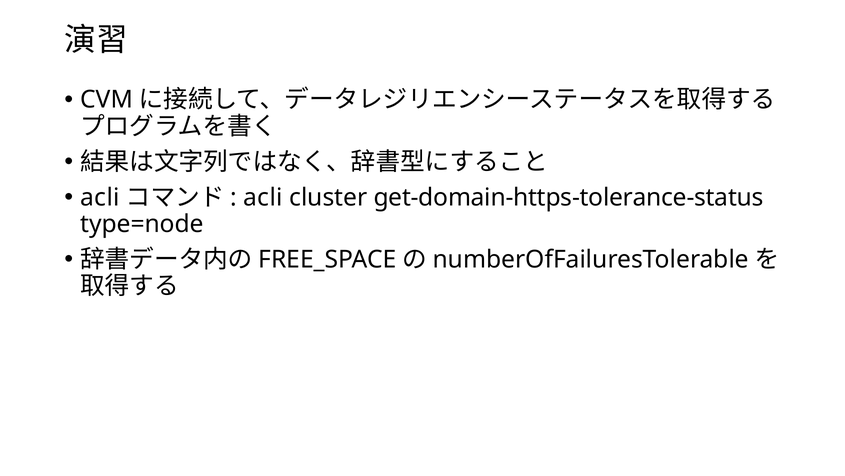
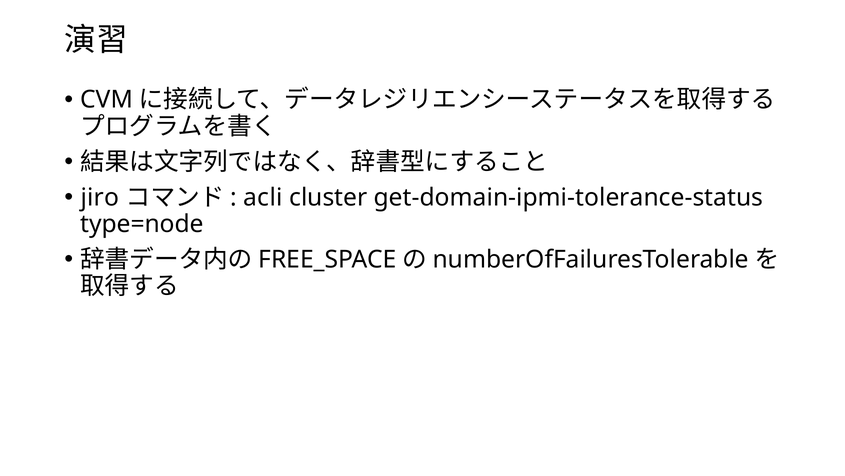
acli at (100, 197): acli -> jiro
get-domain-https-tolerance-status: get-domain-https-tolerance-status -> get-domain-ipmi-tolerance-status
